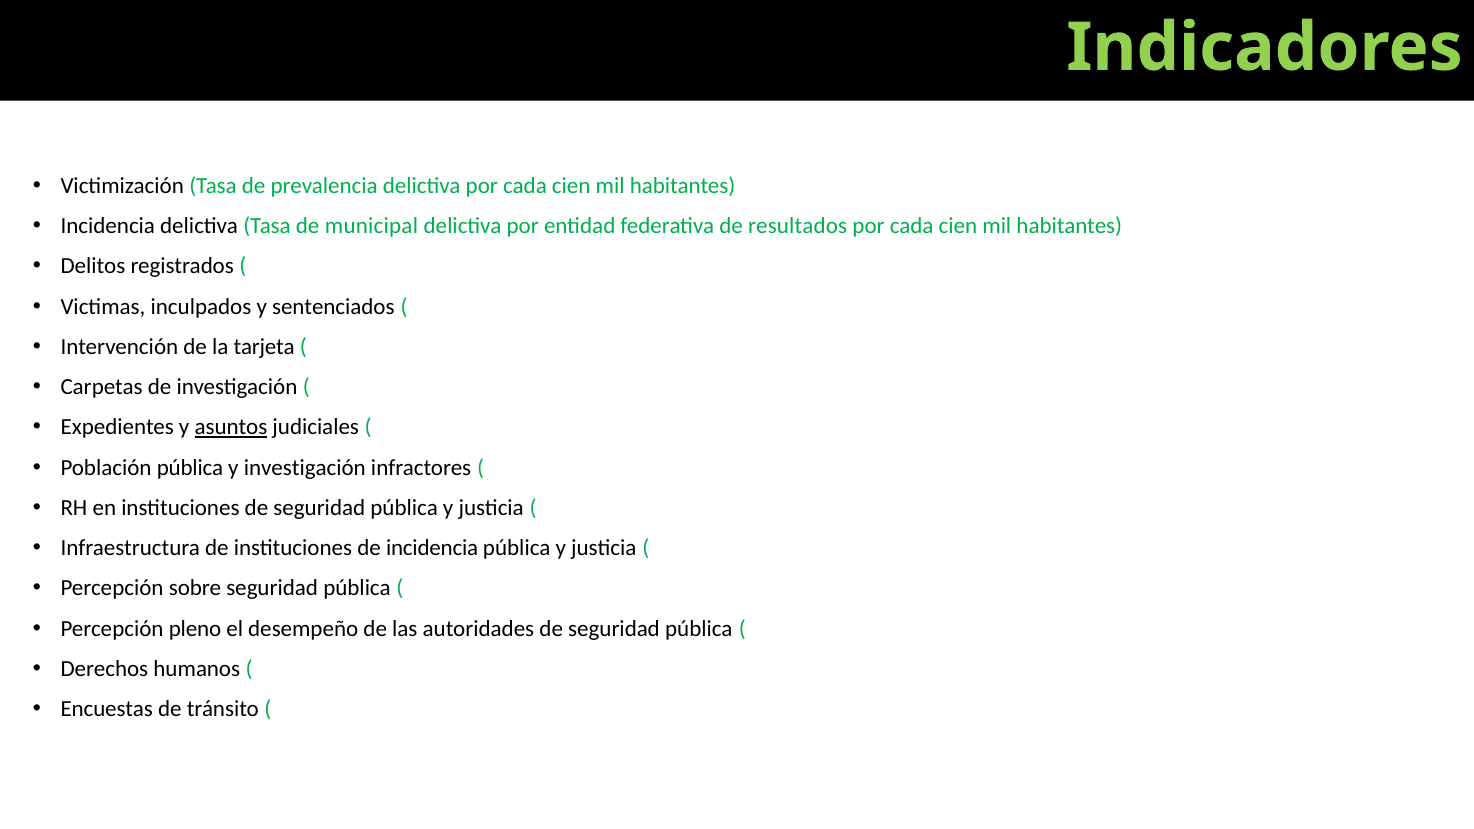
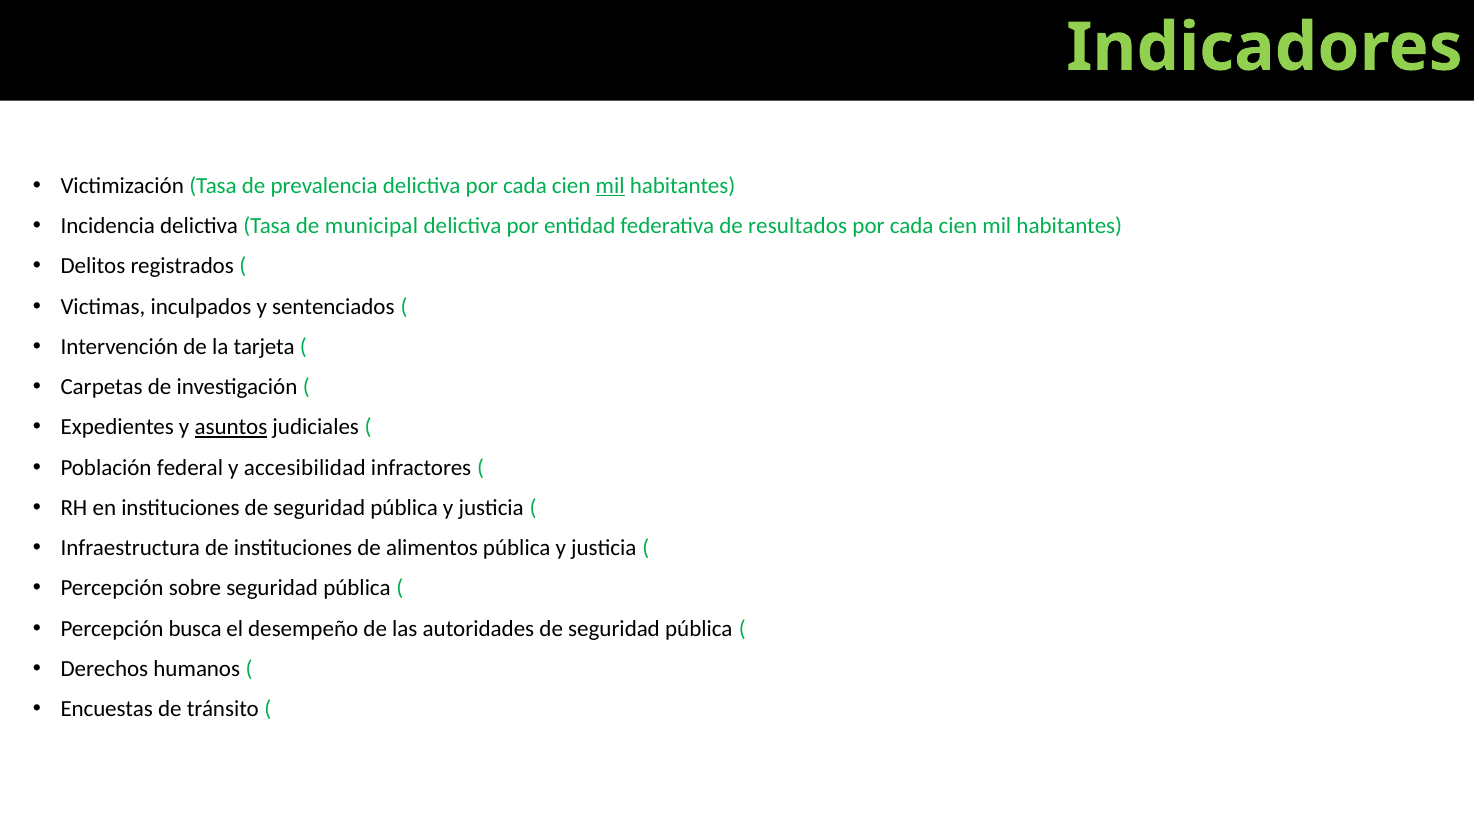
mil at (610, 186) underline: none -> present
Población pública: pública -> federal
y investigación: investigación -> accesibilidad
de incidencia: incidencia -> alimentos
pleno: pleno -> busca
